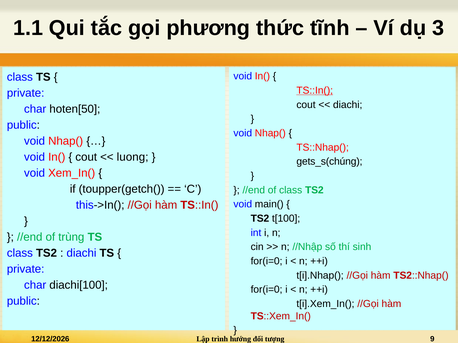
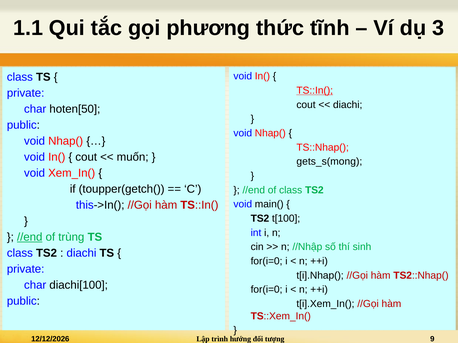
luong: luong -> muốn
gets_s(chúng: gets_s(chúng -> gets_s(mong
//end at (30, 237) underline: none -> present
